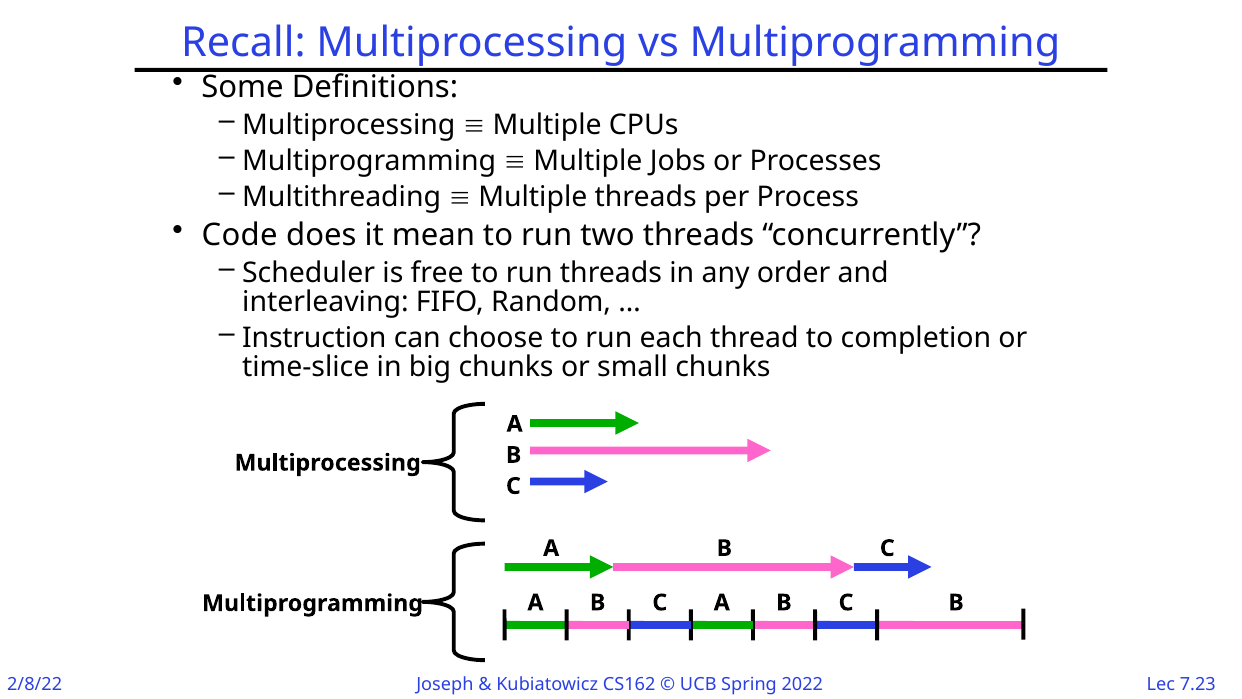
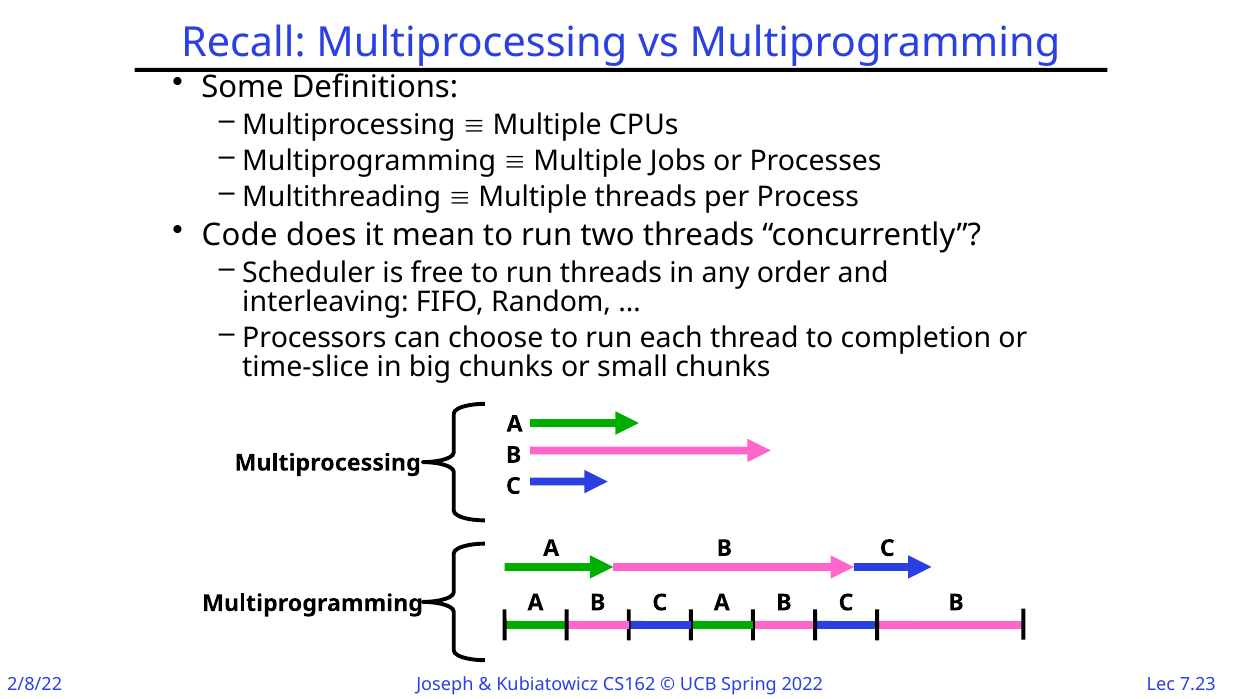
Instruction: Instruction -> Processors
